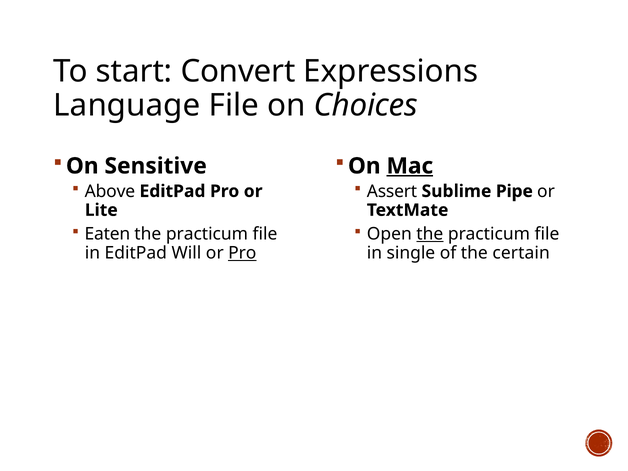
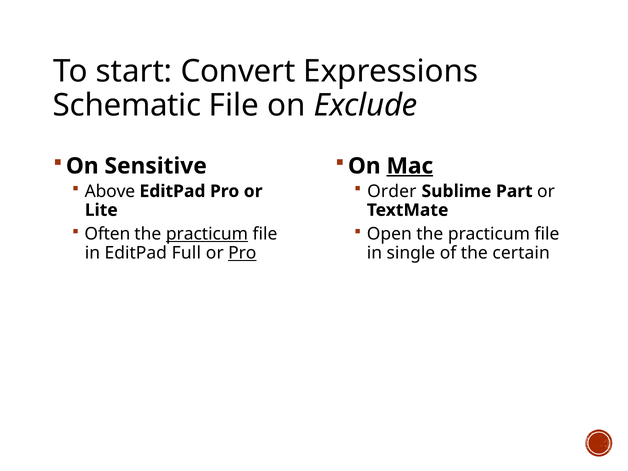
Language: Language -> Schematic
Choices: Choices -> Exclude
Assert: Assert -> Order
Pipe: Pipe -> Part
Eaten: Eaten -> Often
practicum at (207, 234) underline: none -> present
the at (430, 234) underline: present -> none
Will: Will -> Full
